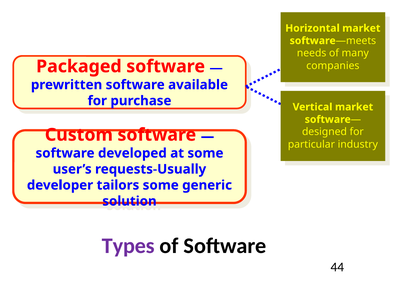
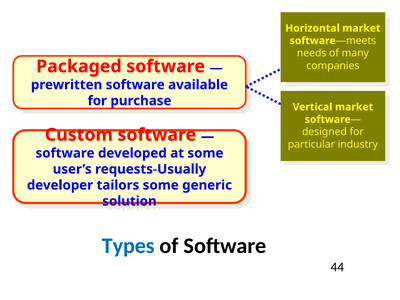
Types colour: purple -> blue
